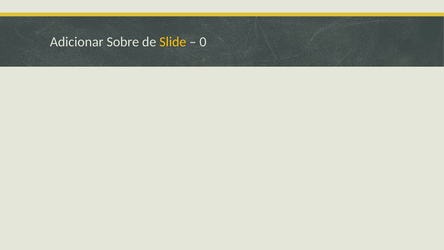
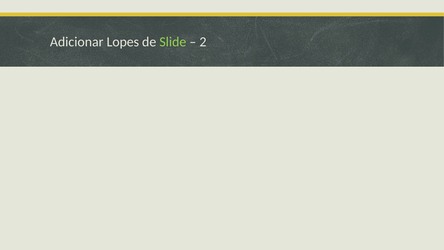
Sobre: Sobre -> Lopes
Slide colour: yellow -> light green
0: 0 -> 2
